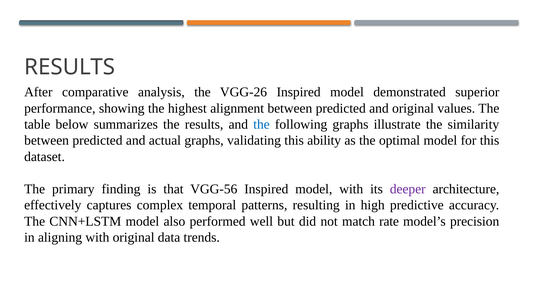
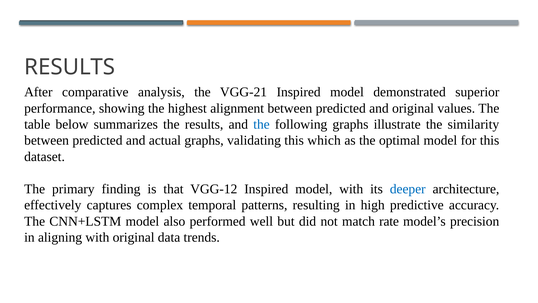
VGG-26: VGG-26 -> VGG-21
ability: ability -> which
VGG-56: VGG-56 -> VGG-12
deeper colour: purple -> blue
